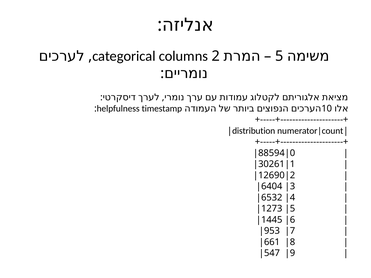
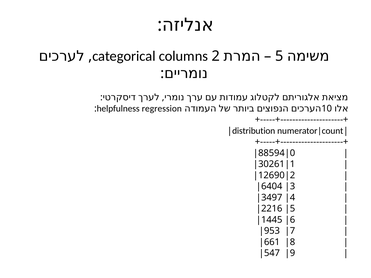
timestamp: timestamp -> regression
6532: 6532 -> 3497
1273: 1273 -> 2216
